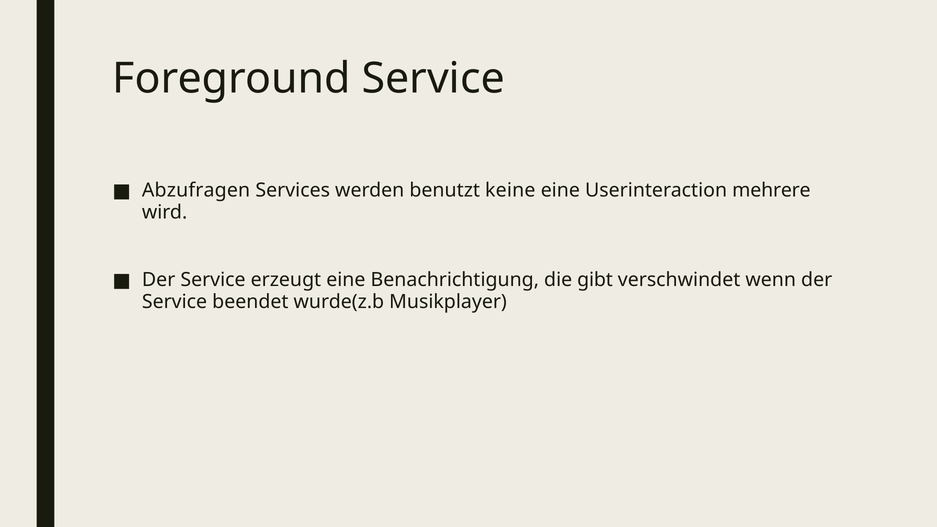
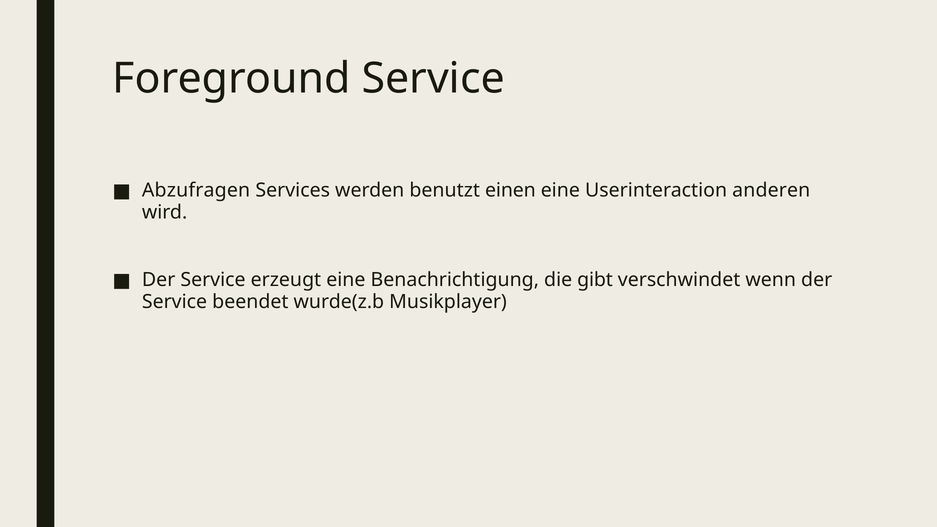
keine: keine -> einen
mehrere: mehrere -> anderen
